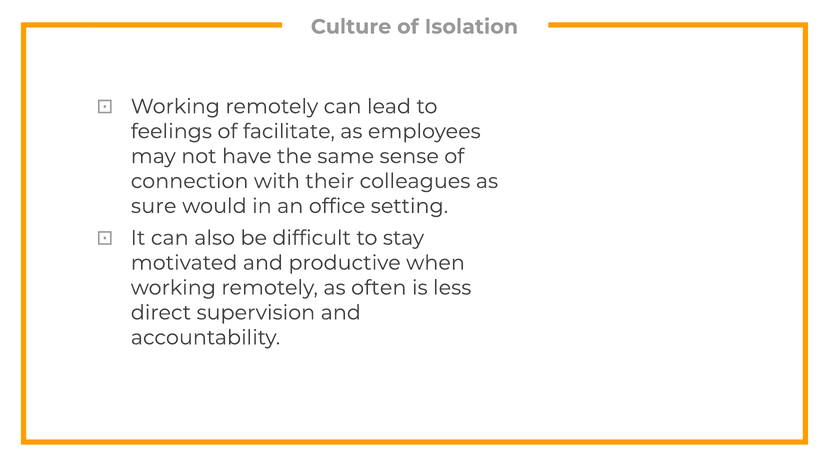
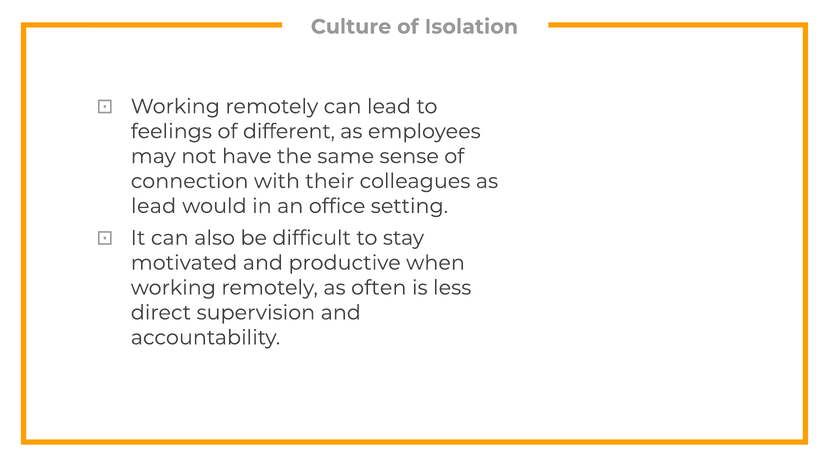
facilitate: facilitate -> different
sure at (154, 206): sure -> lead
